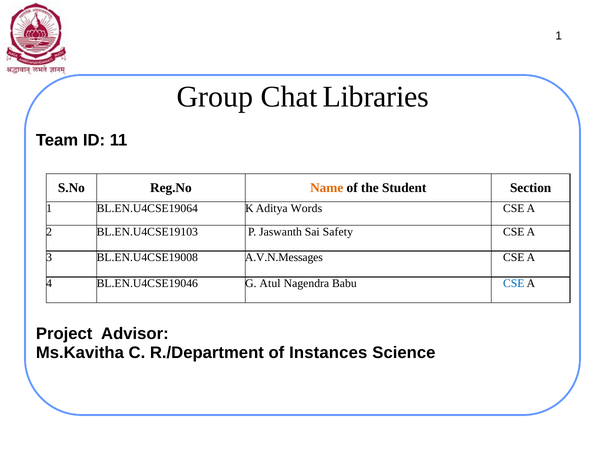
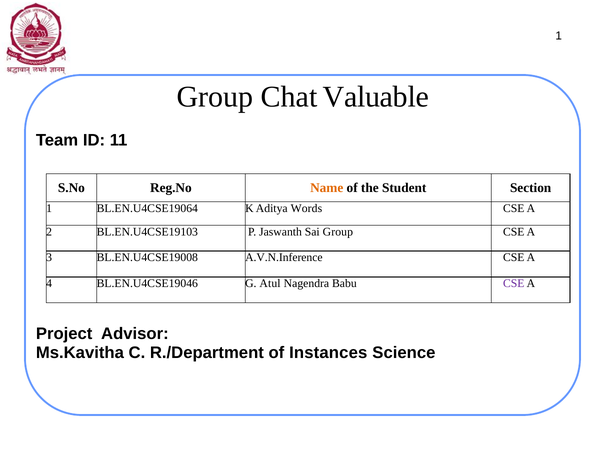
Libraries: Libraries -> Valuable
Sai Safety: Safety -> Group
A.V.N.Messages: A.V.N.Messages -> A.V.N.Inference
CSE at (514, 283) colour: blue -> purple
